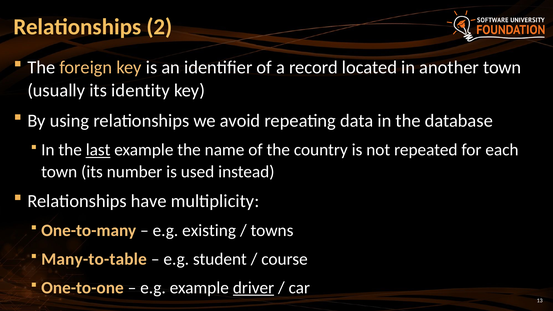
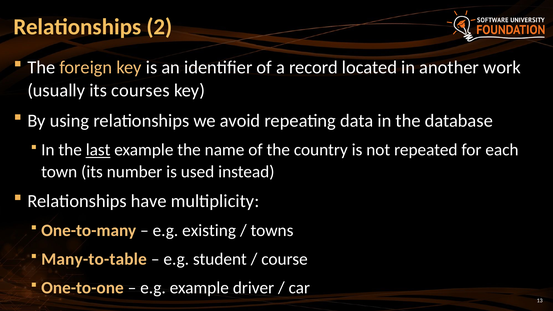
another town: town -> work
identity: identity -> courses
driver underline: present -> none
